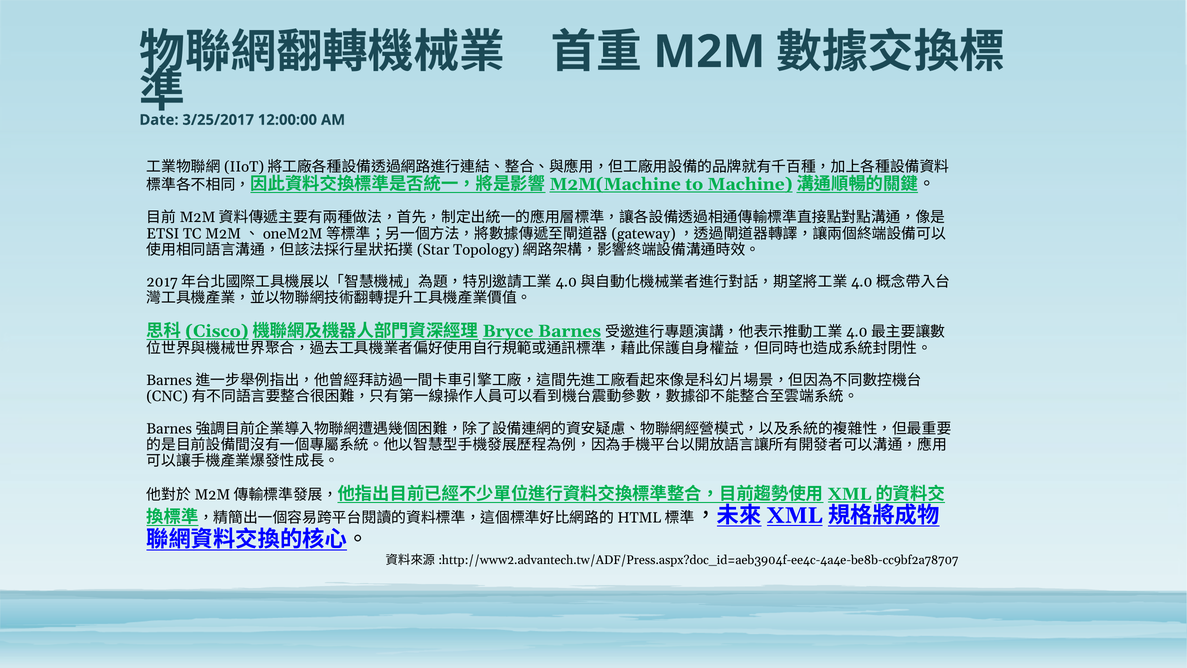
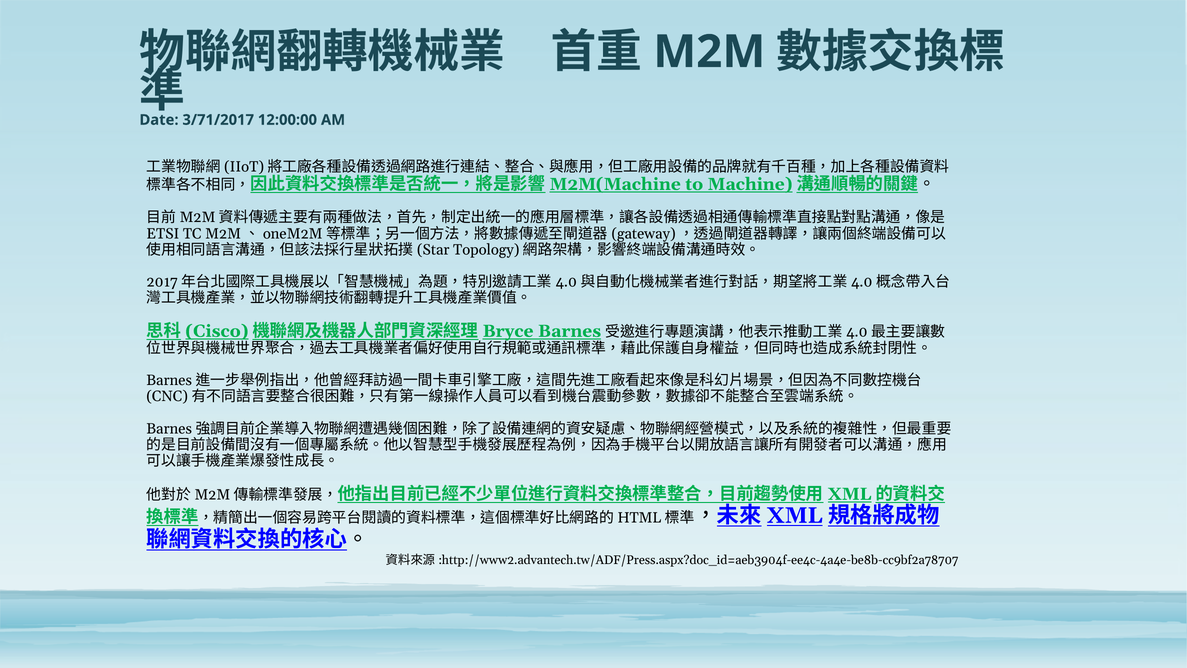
3/25/2017: 3/25/2017 -> 3/71/2017
